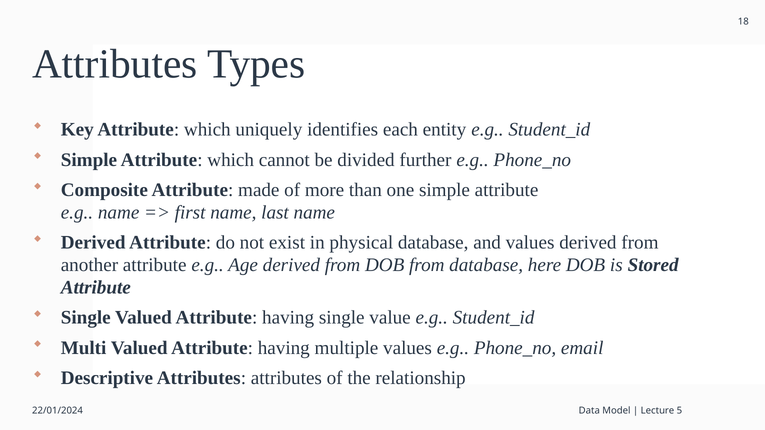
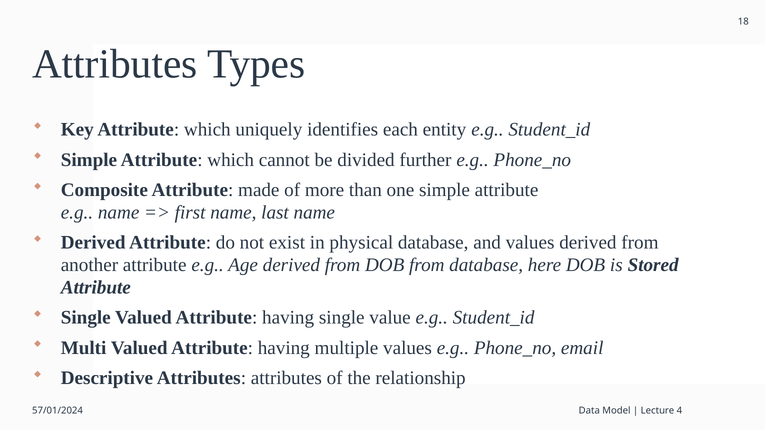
22/01/2024: 22/01/2024 -> 57/01/2024
5: 5 -> 4
